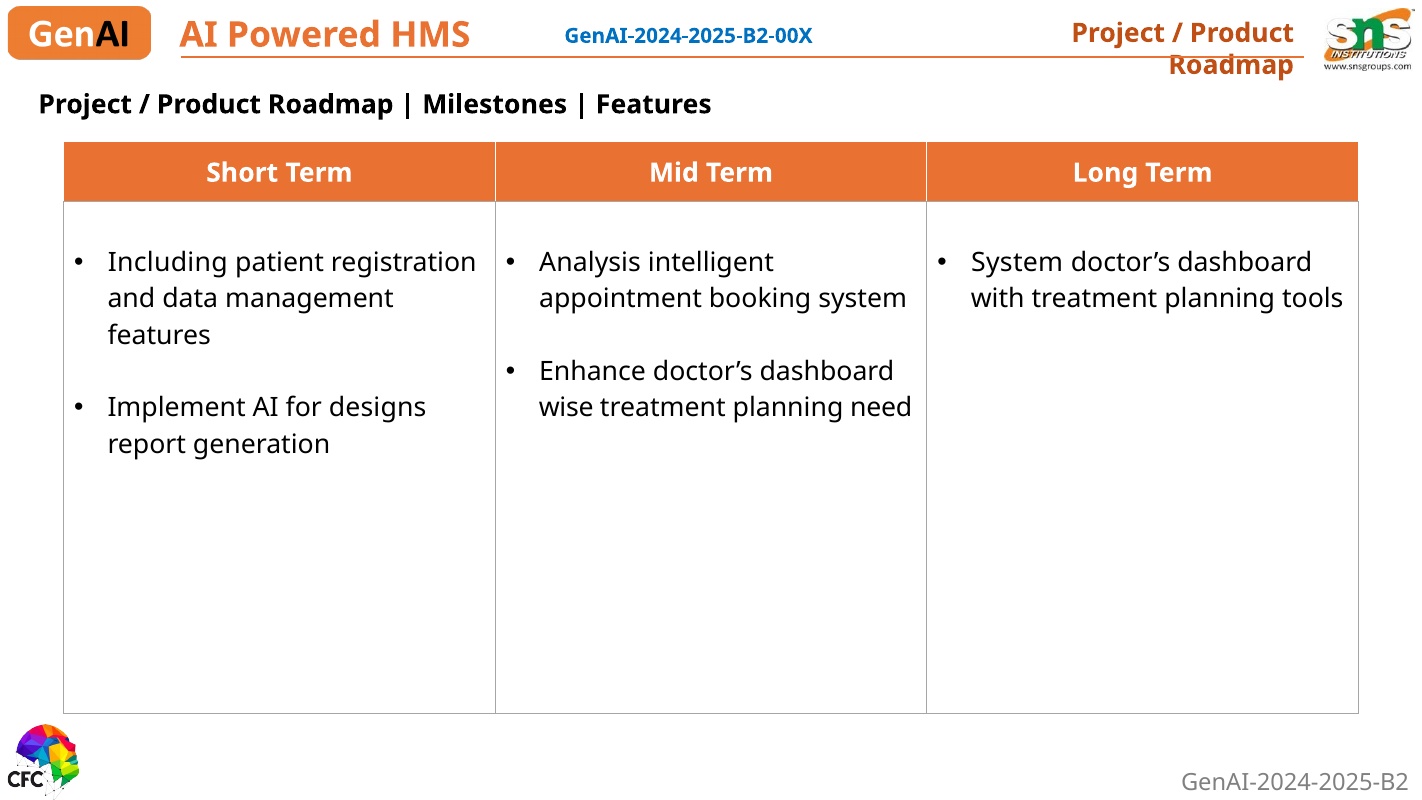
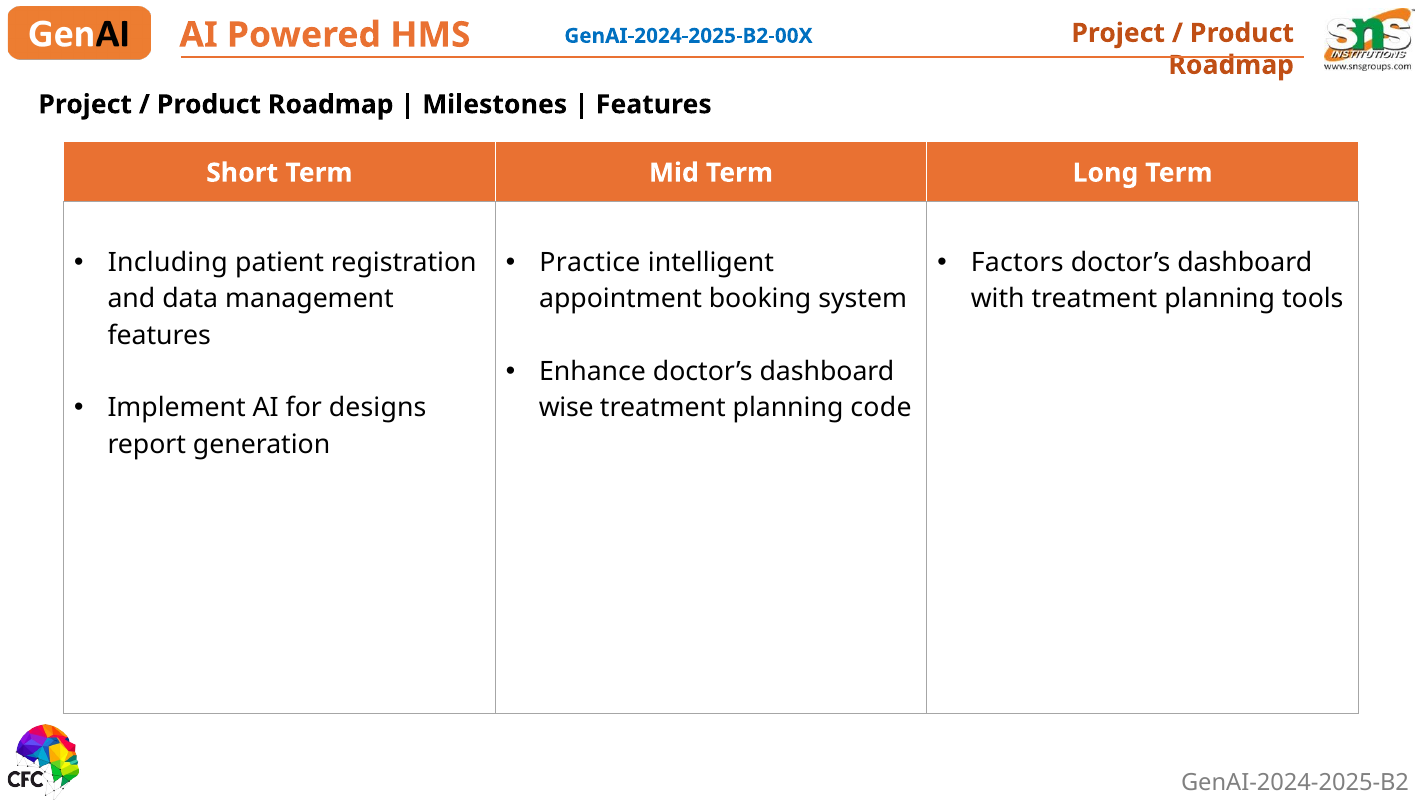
Analysis: Analysis -> Practice
System at (1017, 263): System -> Factors
need: need -> code
